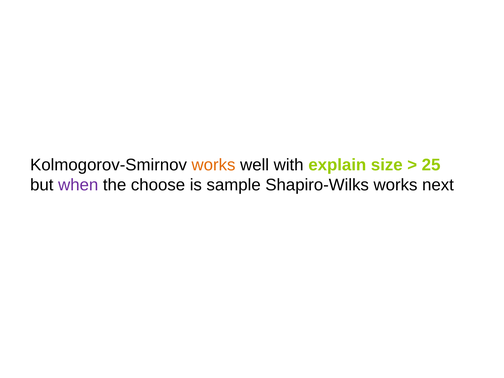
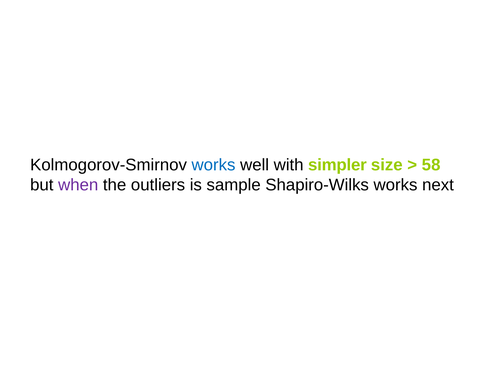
works at (214, 165) colour: orange -> blue
explain: explain -> simpler
25: 25 -> 58
choose: choose -> outliers
